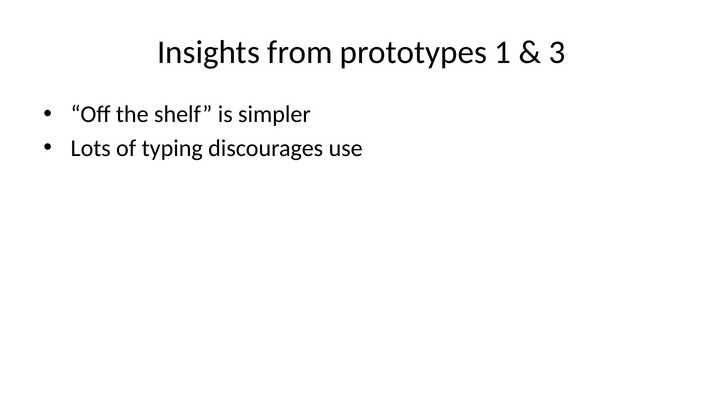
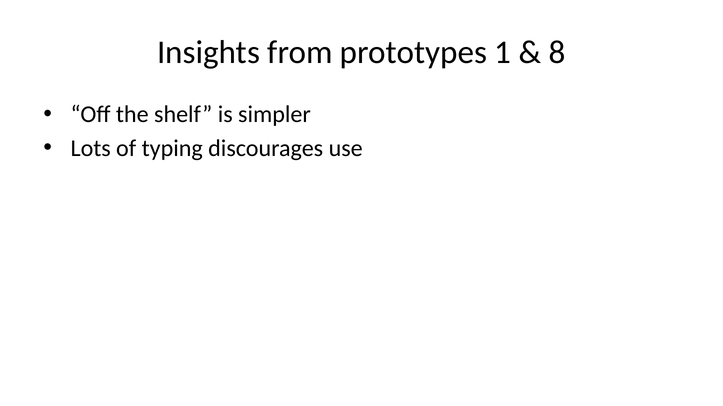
3: 3 -> 8
